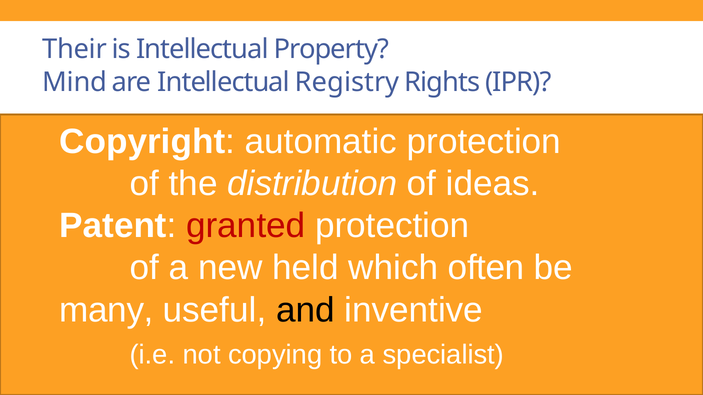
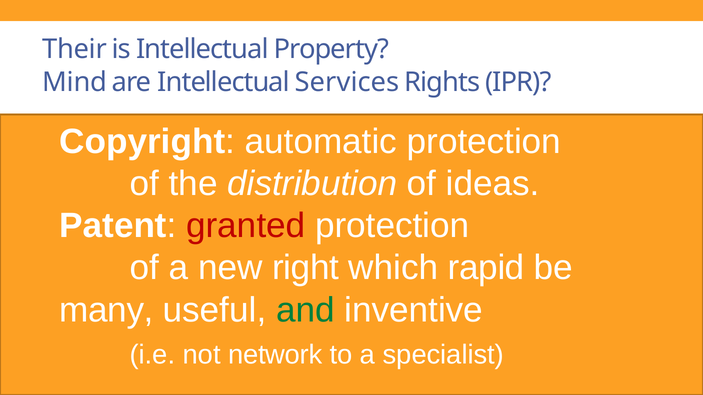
Registry: Registry -> Services
held: held -> right
often: often -> rapid
and colour: black -> green
copying: copying -> network
